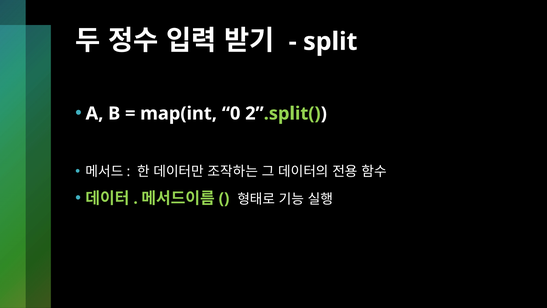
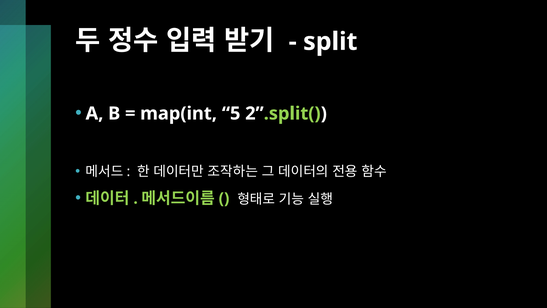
0: 0 -> 5
